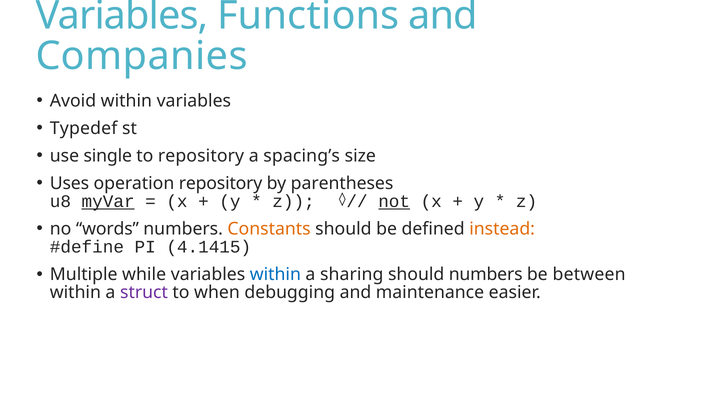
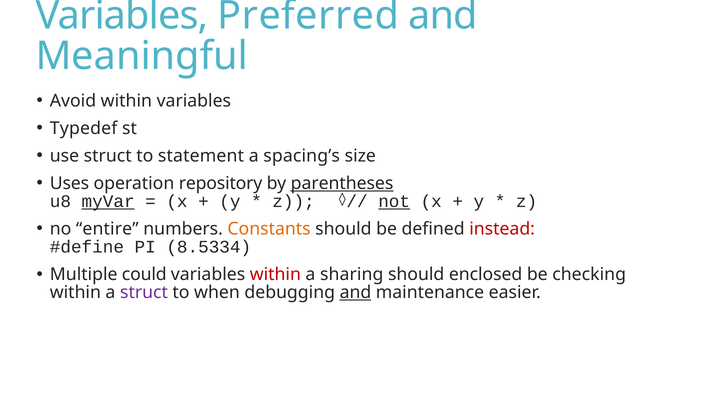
Functions: Functions -> Preferred
Companies: Companies -> Meaningful
use single: single -> struct
to repository: repository -> statement
parentheses underline: none -> present
words: words -> entire
instead colour: orange -> red
4.1415: 4.1415 -> 8.5334
while: while -> could
within at (275, 275) colour: blue -> red
should numbers: numbers -> enclosed
between: between -> checking
and at (355, 293) underline: none -> present
